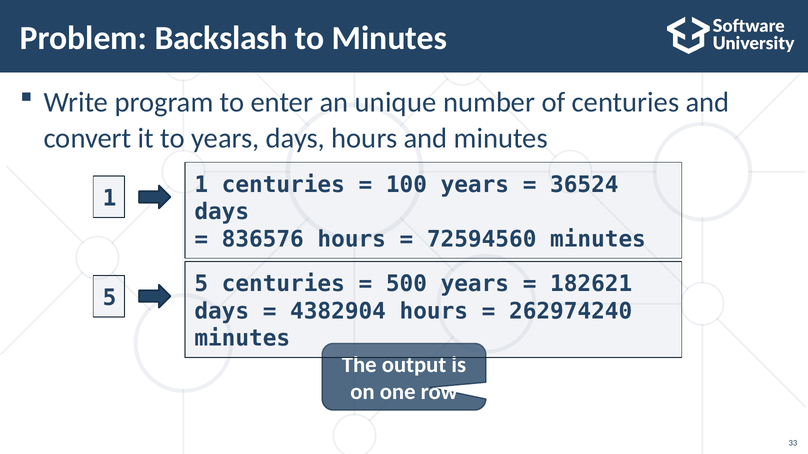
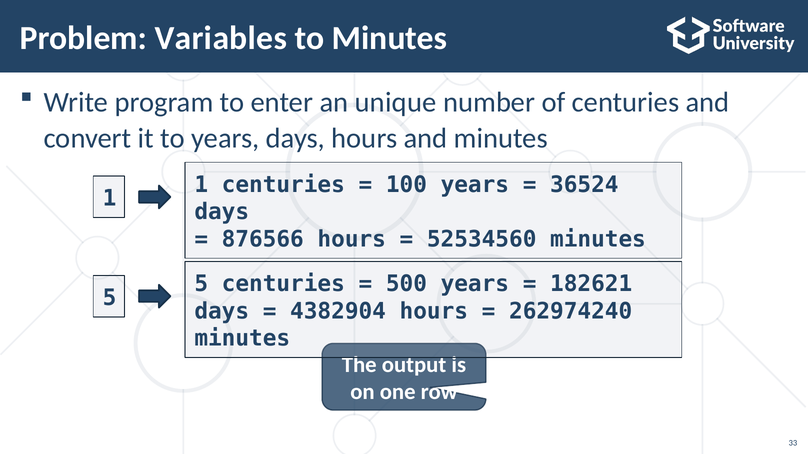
Backslash: Backslash -> Variables
836576: 836576 -> 876566
72594560: 72594560 -> 52534560
